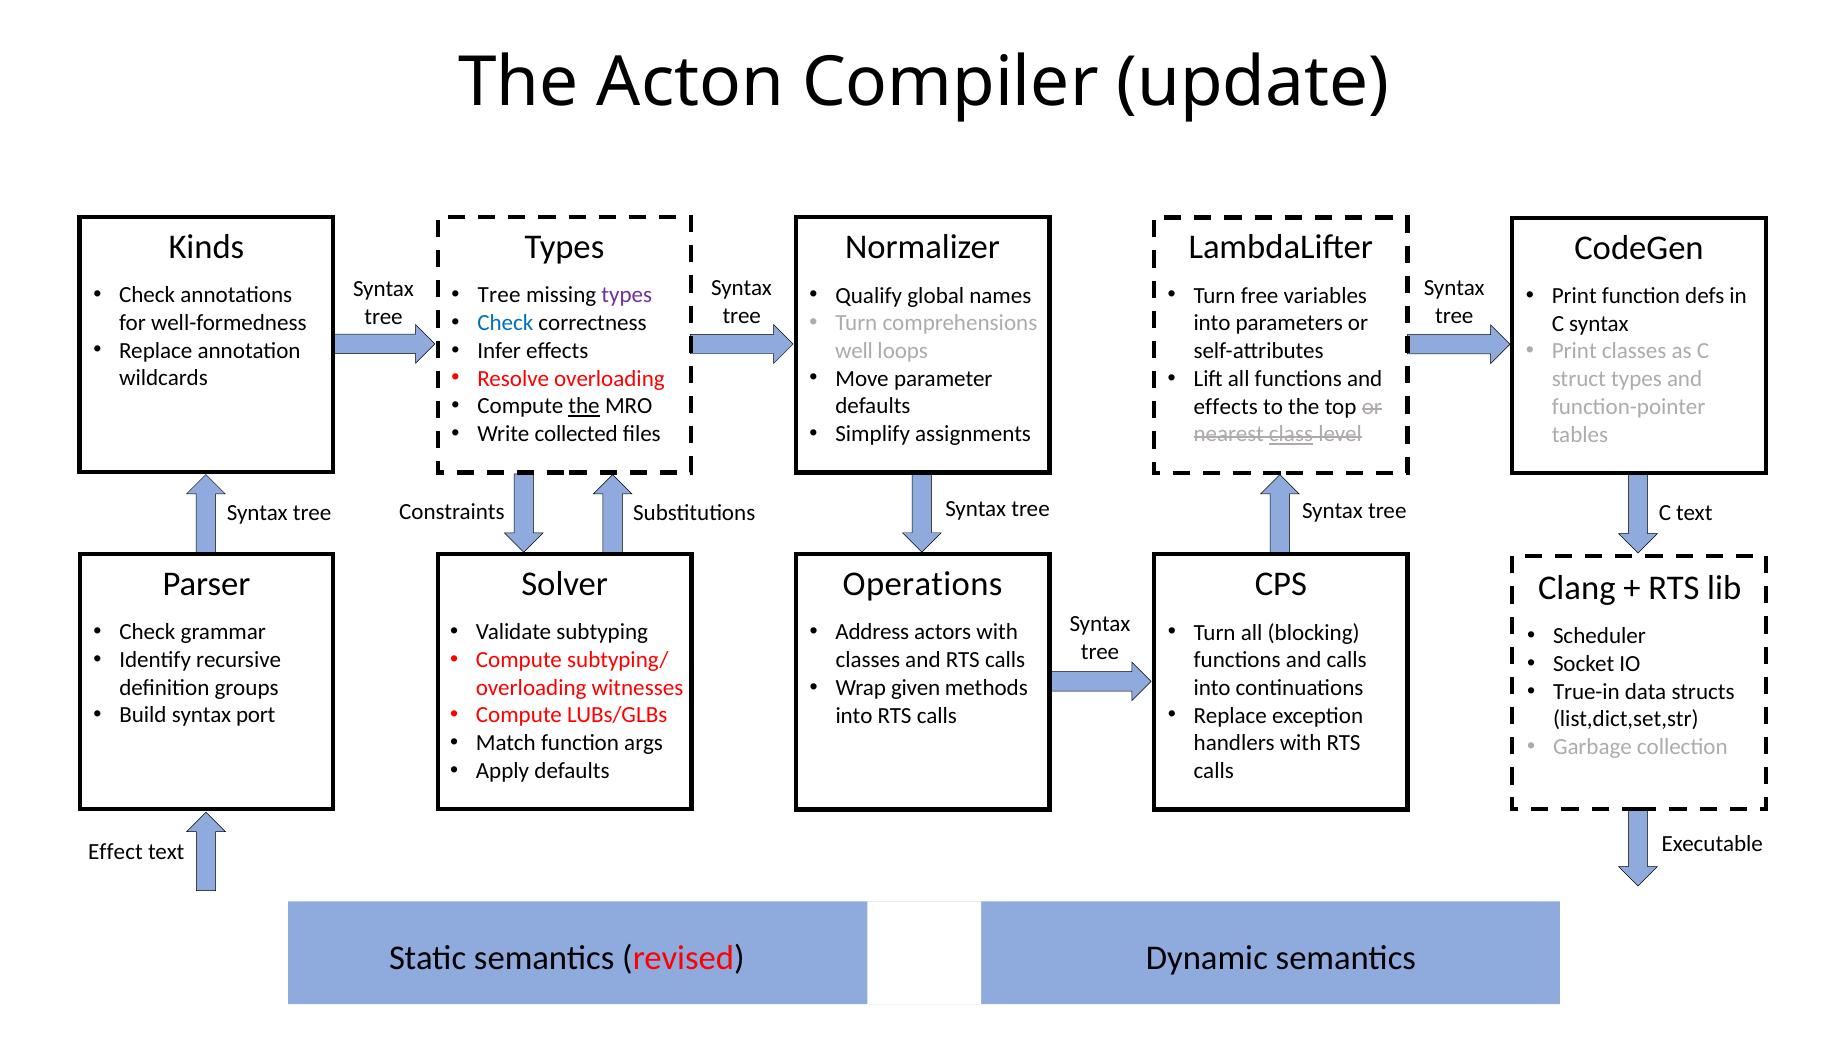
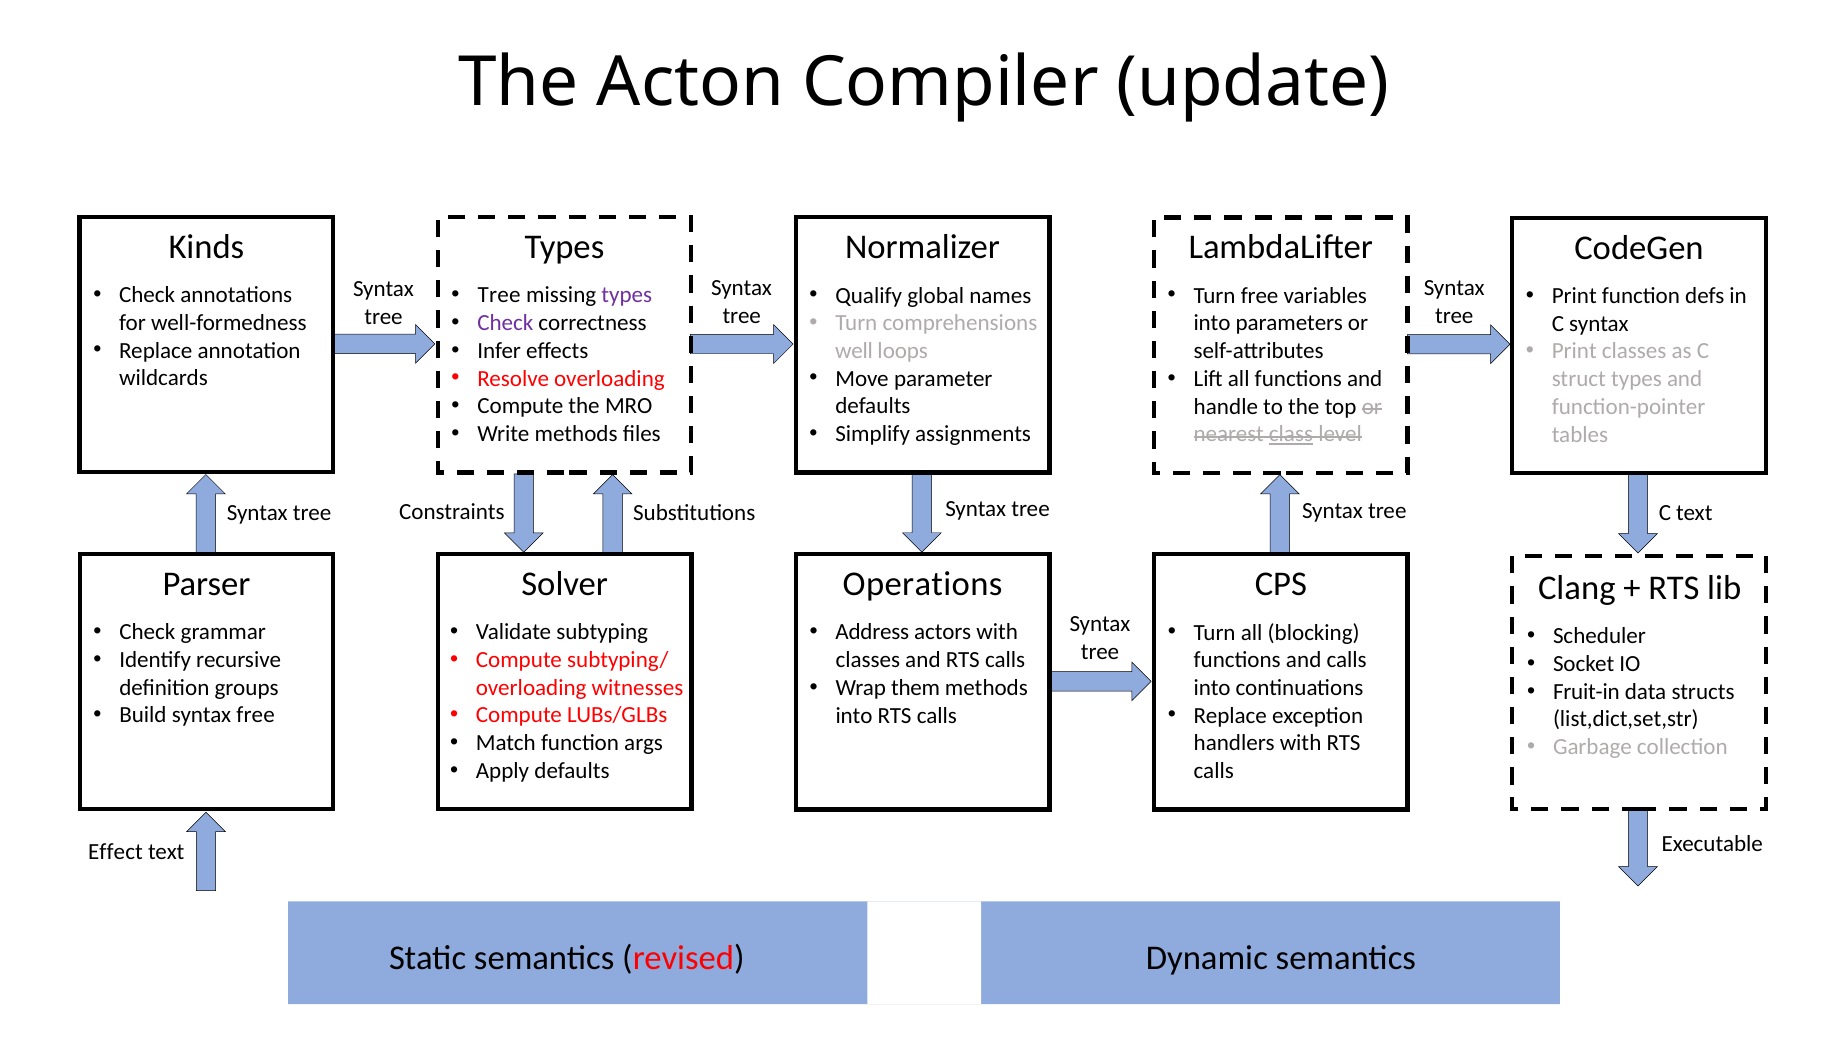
Check at (505, 323) colour: blue -> purple
the at (584, 406) underline: present -> none
effects at (1226, 407): effects -> handle
Write collected: collected -> methods
given: given -> them
True-in: True-in -> Fruit-in
syntax port: port -> free
